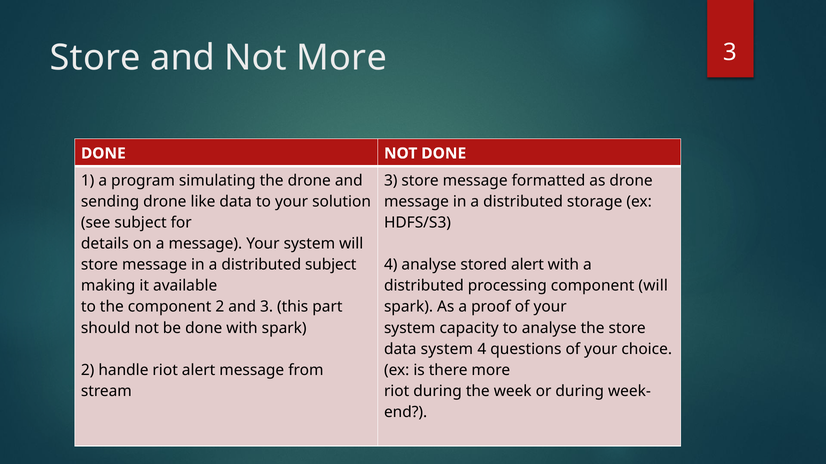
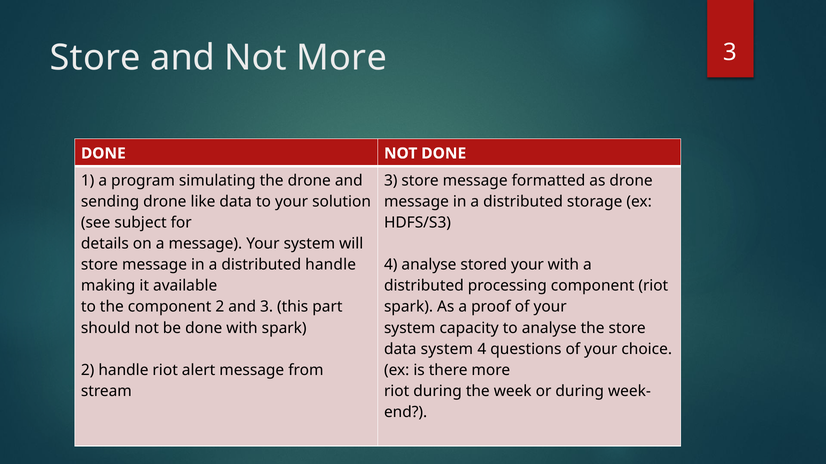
distributed subject: subject -> handle
stored alert: alert -> your
component will: will -> riot
